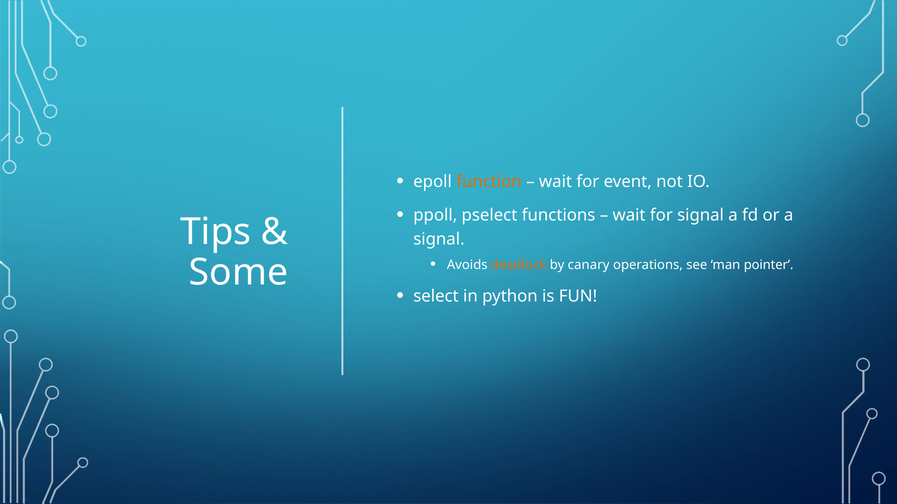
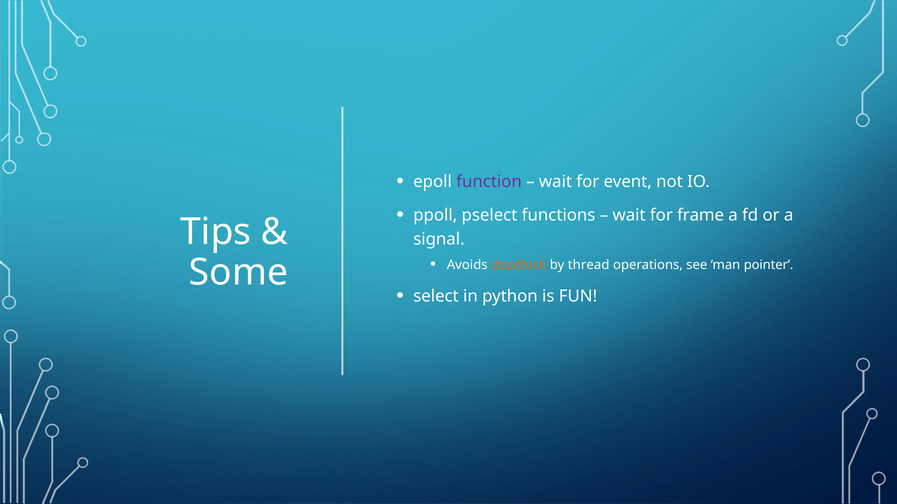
function colour: orange -> purple
for signal: signal -> frame
canary: canary -> thread
